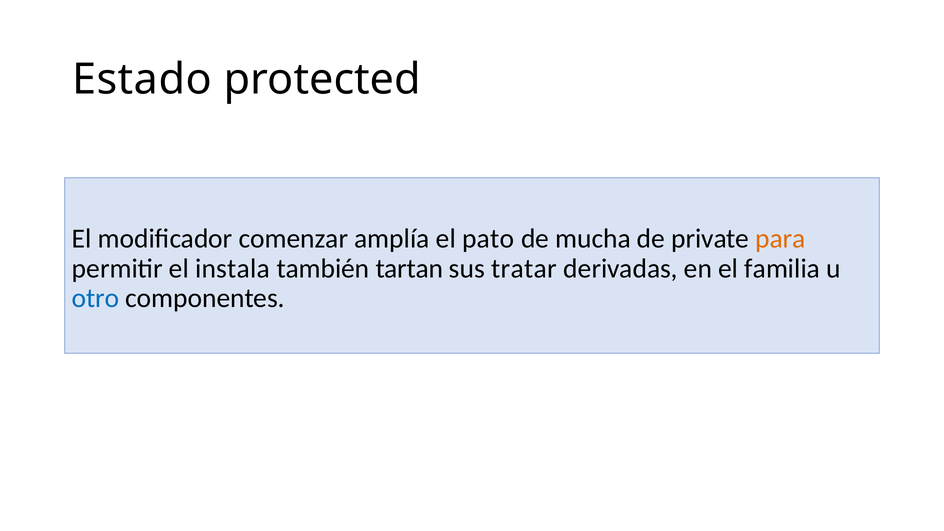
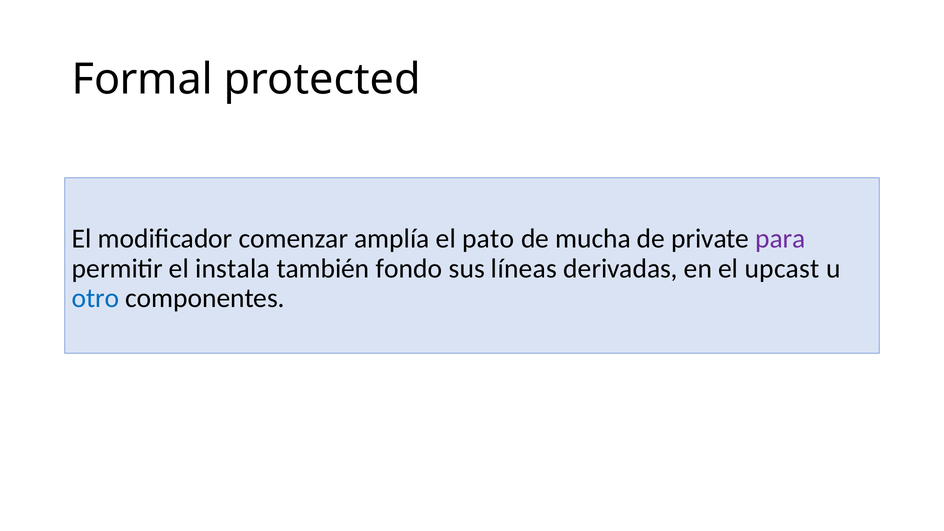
Estado: Estado -> Formal
para colour: orange -> purple
tartan: tartan -> fondo
tratar: tratar -> líneas
familia: familia -> upcast
